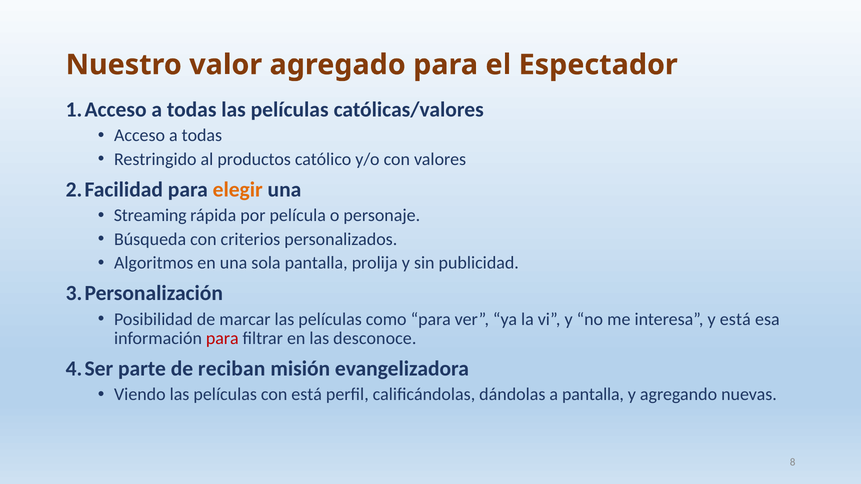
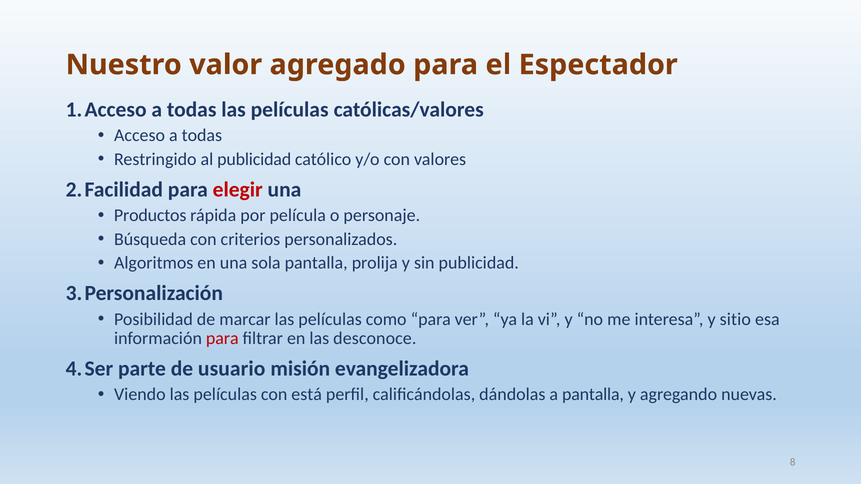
al productos: productos -> publicidad
elegir colour: orange -> red
Streaming: Streaming -> Productos
y está: está -> sitio
reciban: reciban -> usuario
